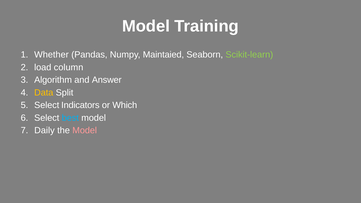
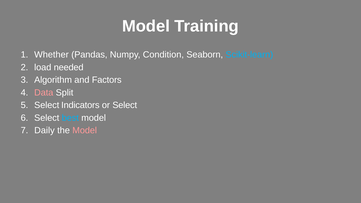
Maintaied: Maintaied -> Condition
Scikit-learn colour: light green -> light blue
column: column -> needed
Answer: Answer -> Factors
Data colour: yellow -> pink
or Which: Which -> Select
